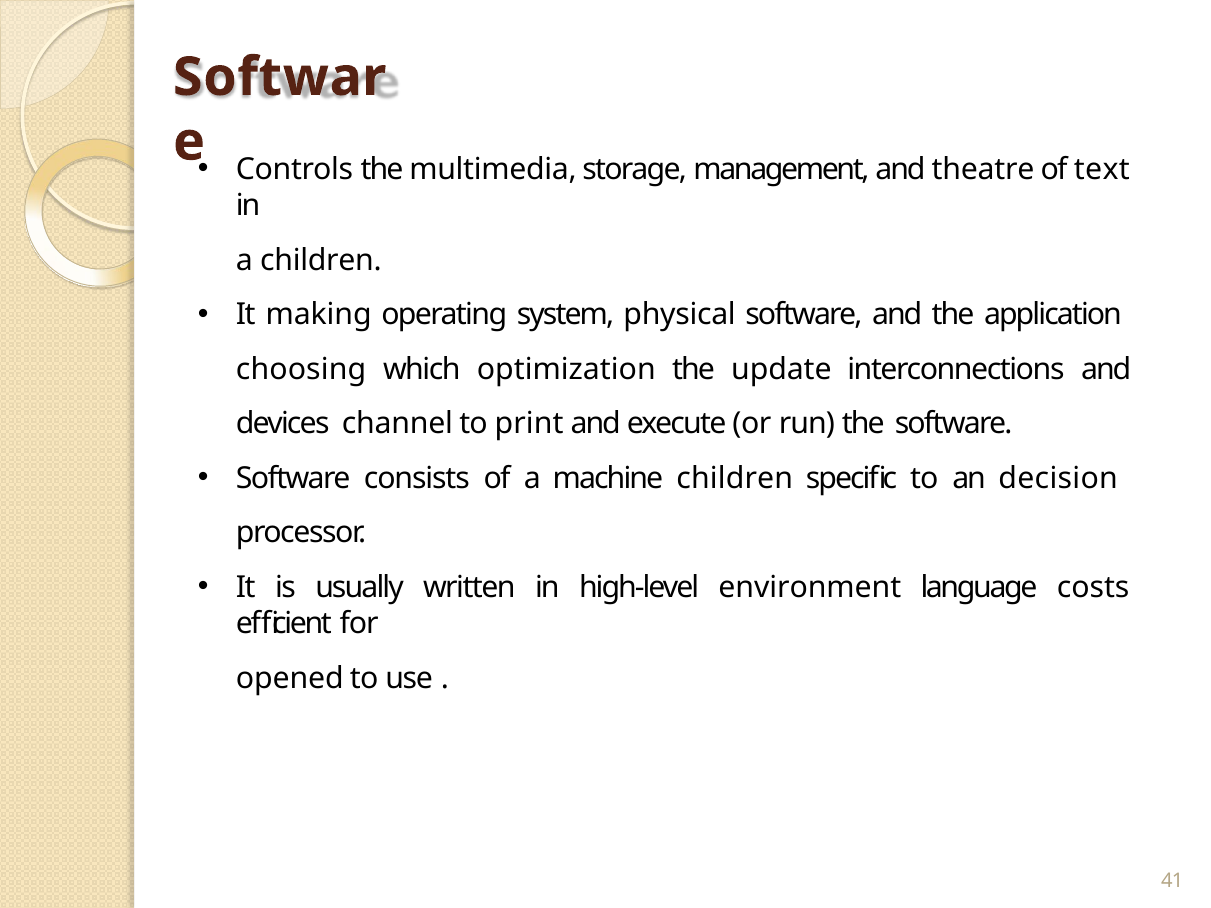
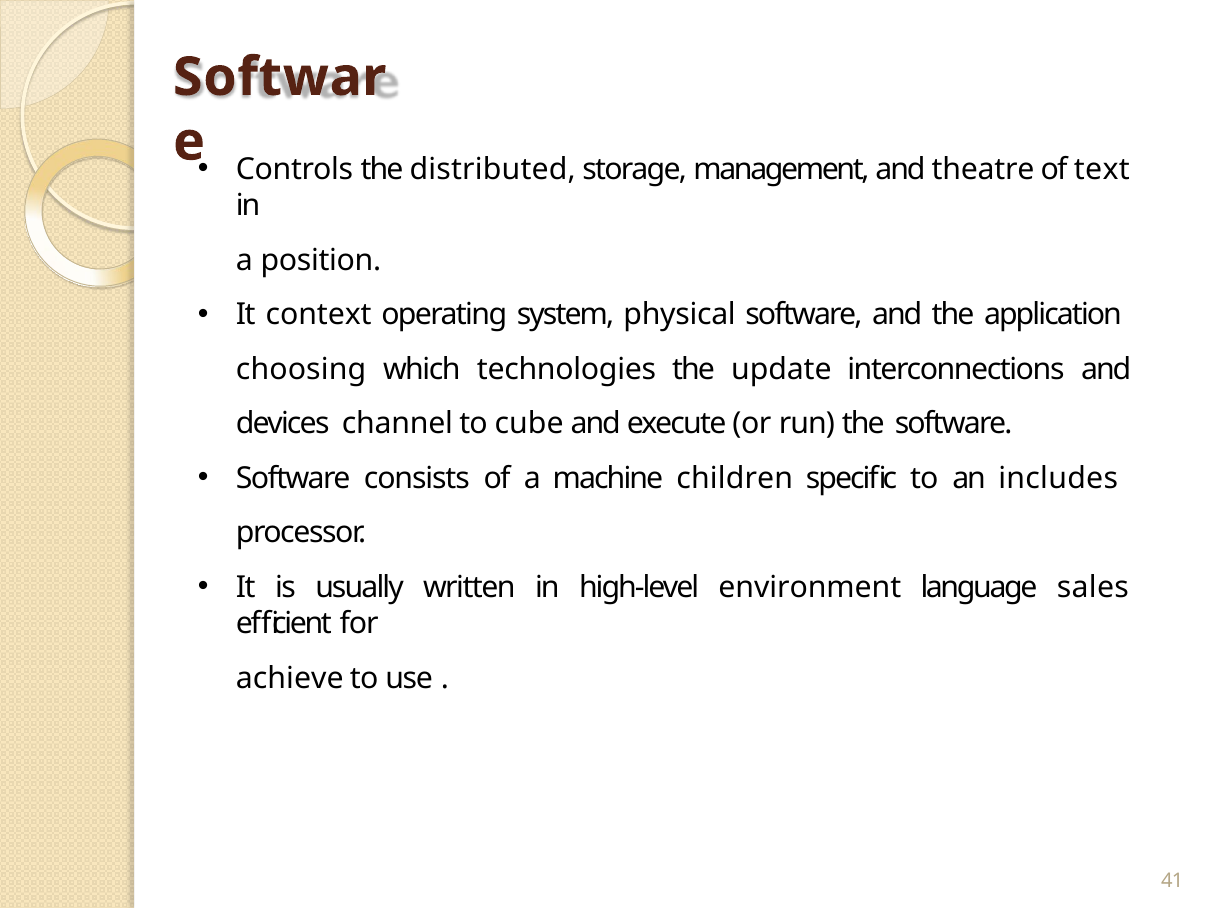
multimedia: multimedia -> distributed
a children: children -> position
making: making -> context
optimization: optimization -> technologies
print: print -> cube
decision: decision -> includes
costs: costs -> sales
opened: opened -> achieve
